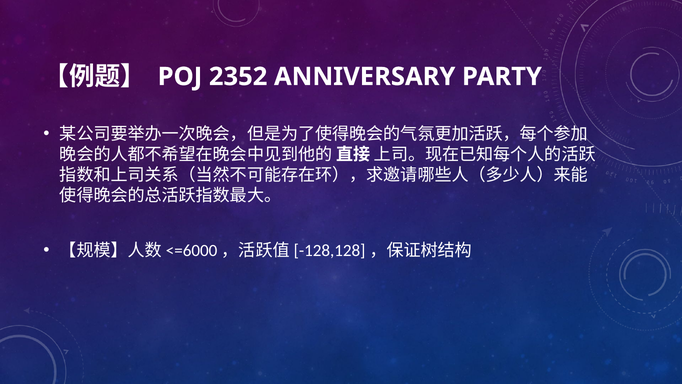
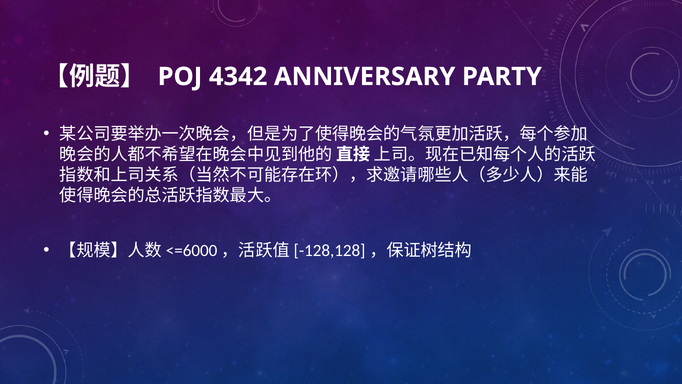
2352: 2352 -> 4342
